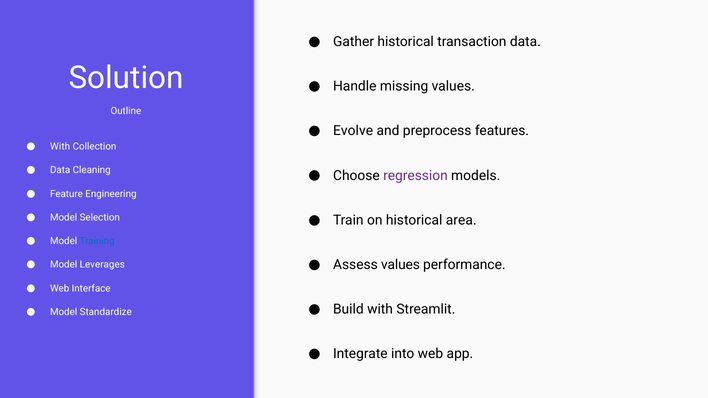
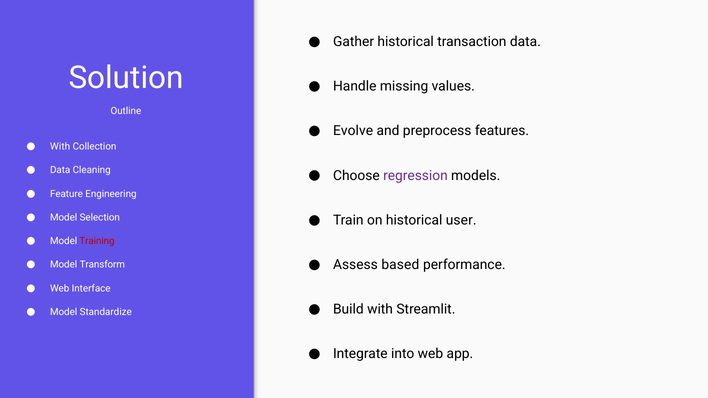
area: area -> user
Training colour: blue -> red
Assess values: values -> based
Leverages: Leverages -> Transform
